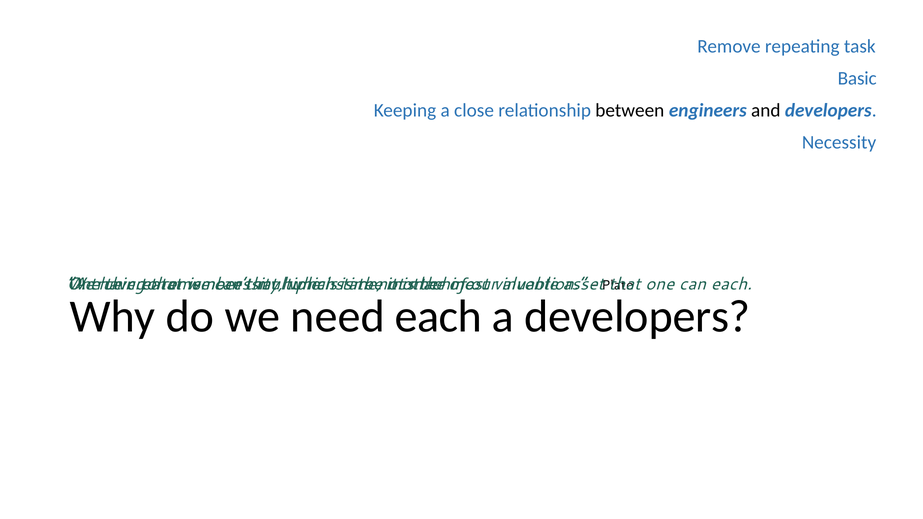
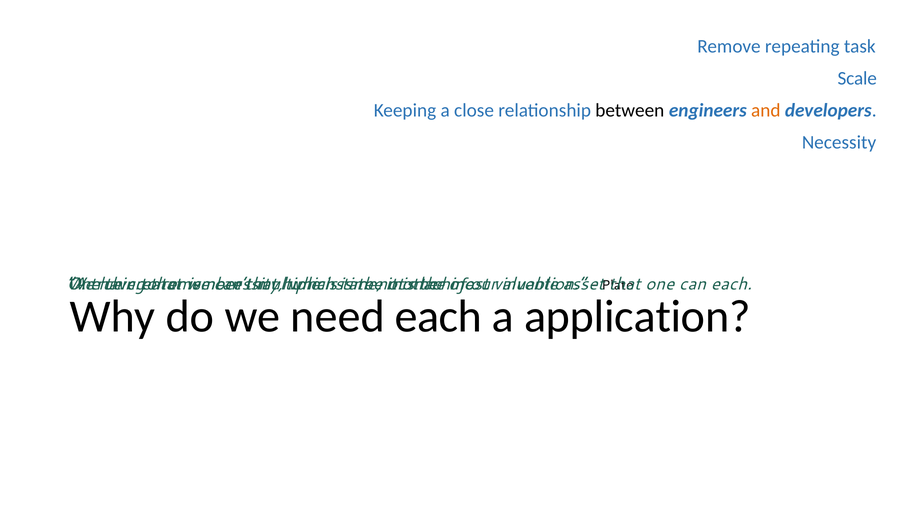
Basic: Basic -> Scale
and colour: black -> orange
a developers: developers -> application
